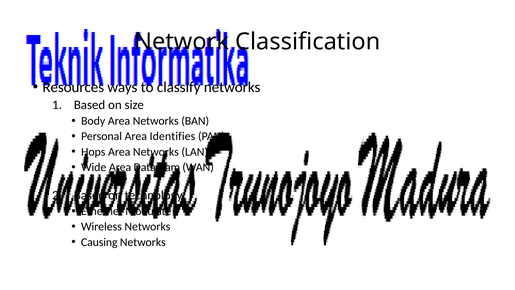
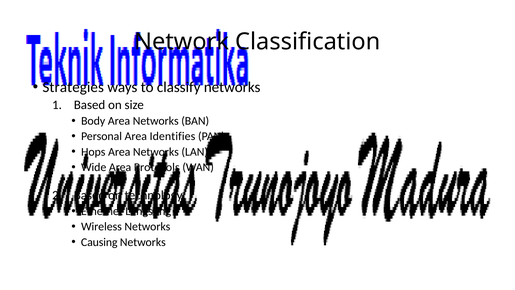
Resources: Resources -> Strategies
Datagram: Datagram -> Protocols
Modulate: Modulate -> Langsung
